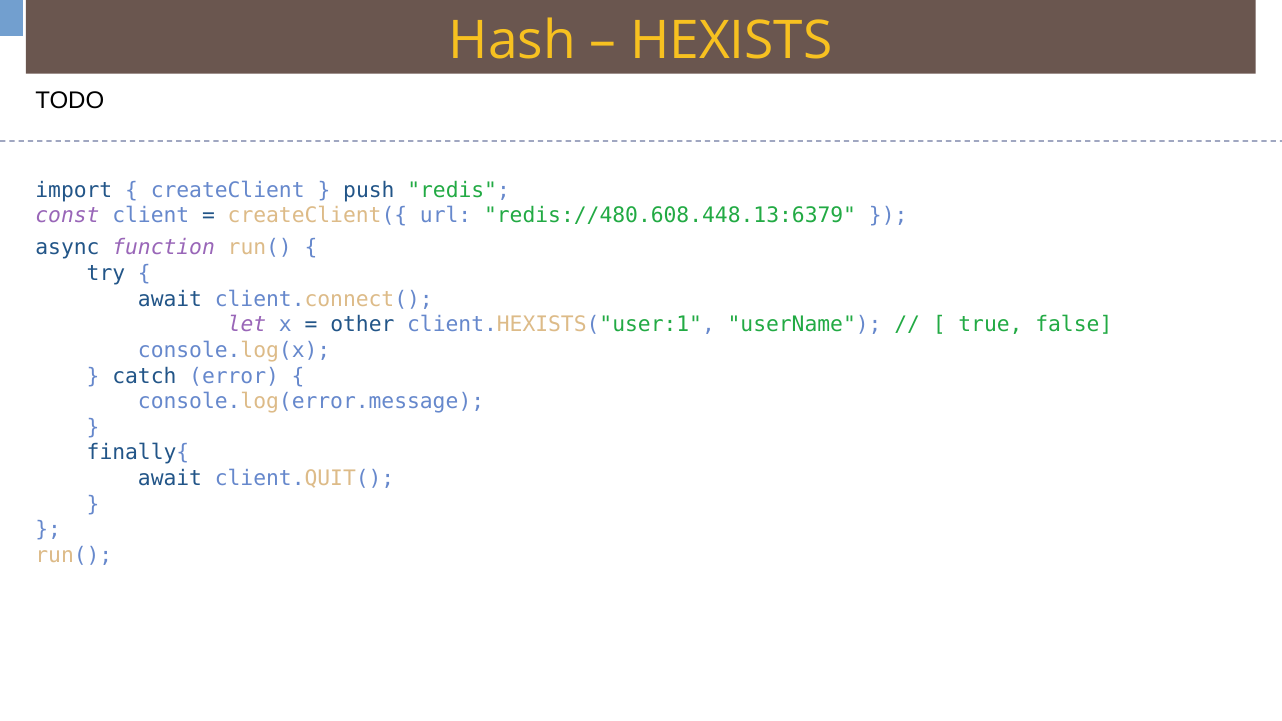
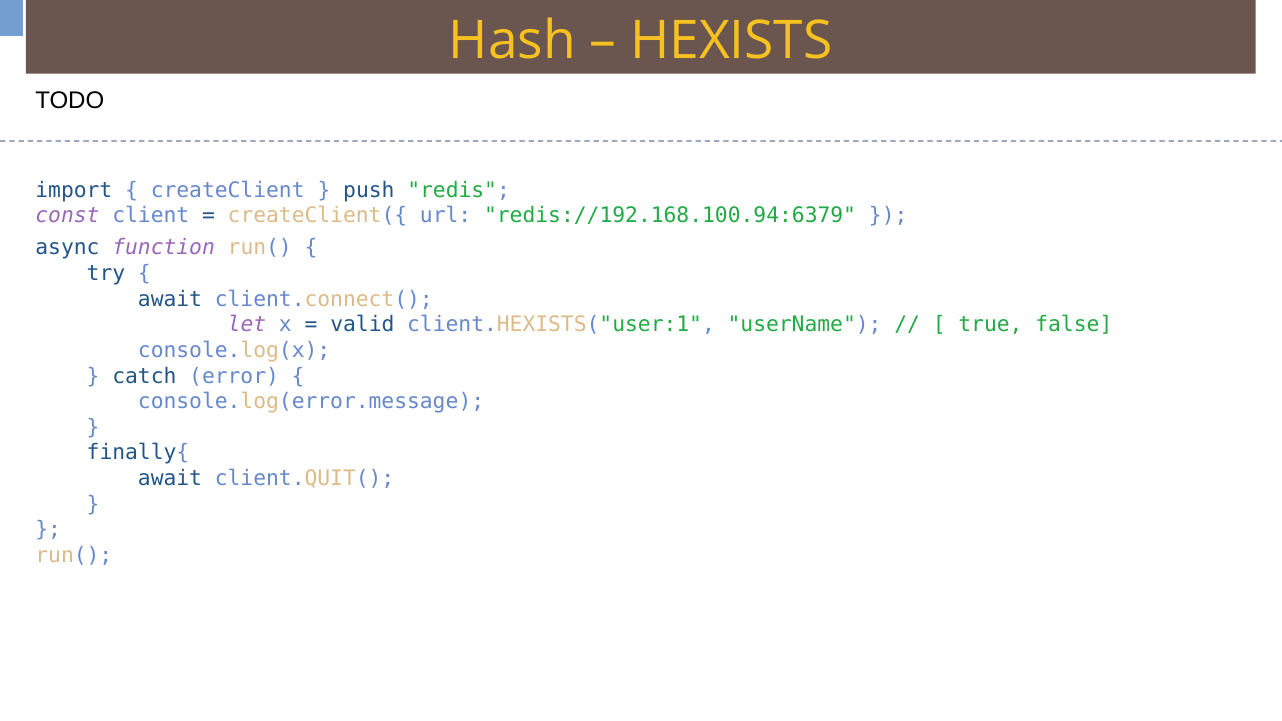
redis://480.608.448.13:6379: redis://480.608.448.13:6379 -> redis://192.168.100.94:6379
other: other -> valid
